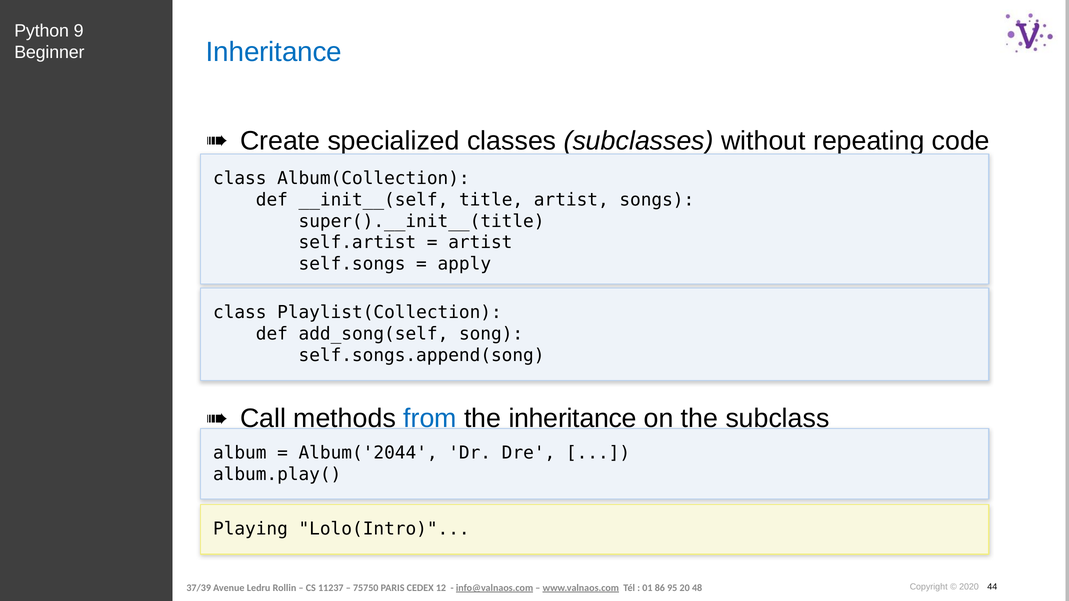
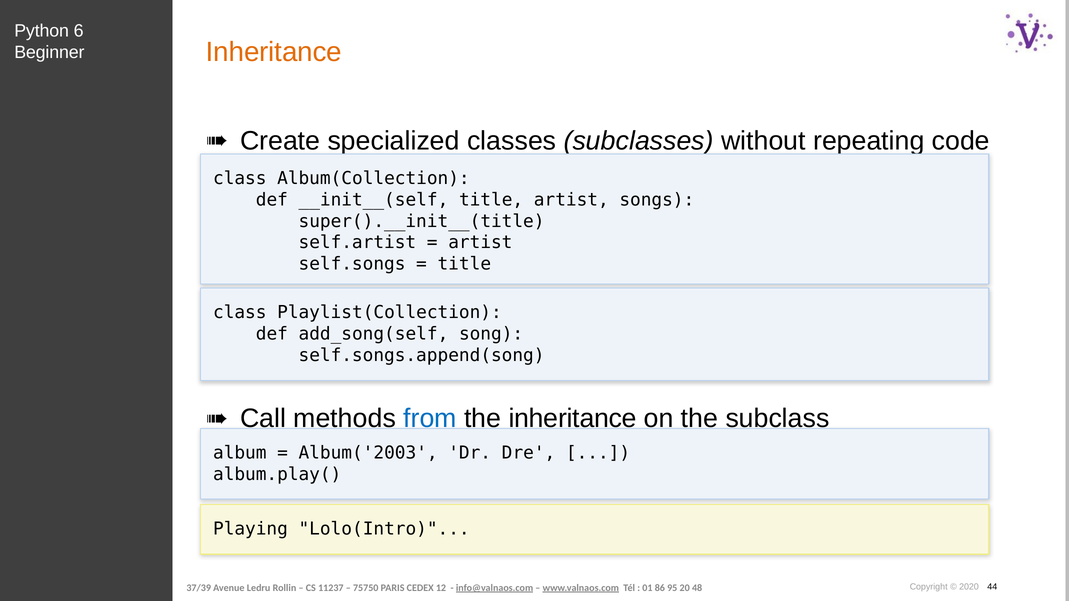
9: 9 -> 6
Inheritance at (274, 52) colour: blue -> orange
apply at (464, 264): apply -> title
Album('2044: Album('2044 -> Album('2003
